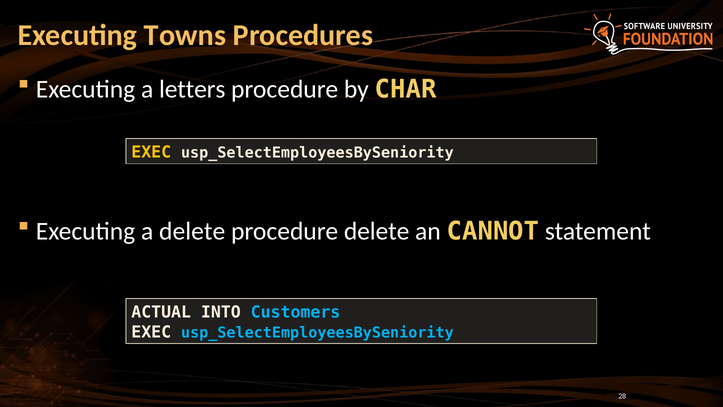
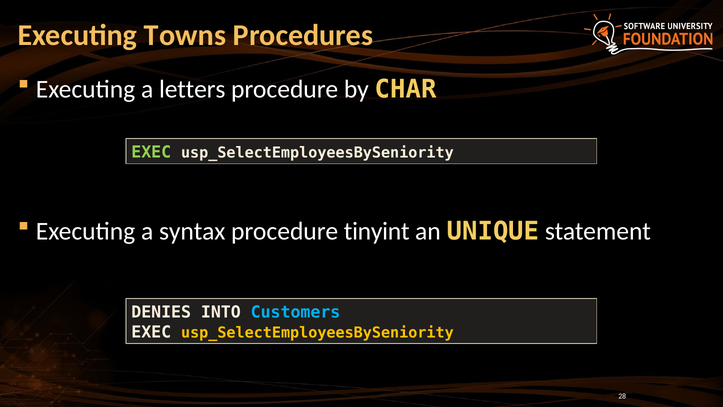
EXEC at (151, 152) colour: yellow -> light green
a delete: delete -> syntax
procedure delete: delete -> tinyint
CANNOT: CANNOT -> UNIQUE
ACTUAL: ACTUAL -> DENIES
usp_SelectEmployeesBySeniority at (317, 332) colour: light blue -> yellow
